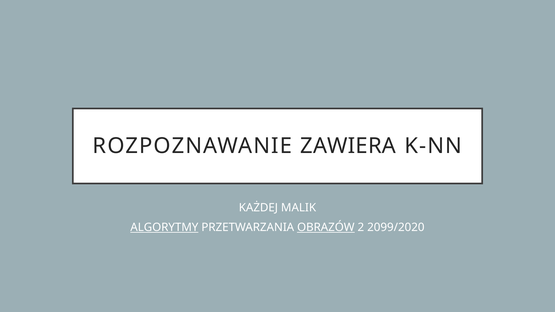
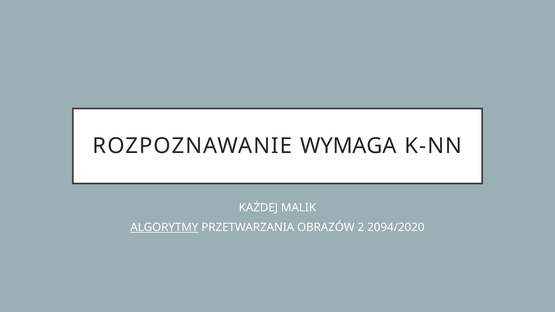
ZAWIERA: ZAWIERA -> WYMAGA
OBRAZÓW underline: present -> none
2099/2020: 2099/2020 -> 2094/2020
